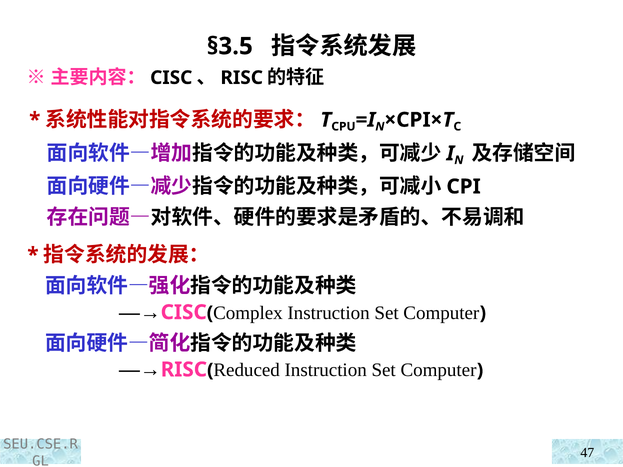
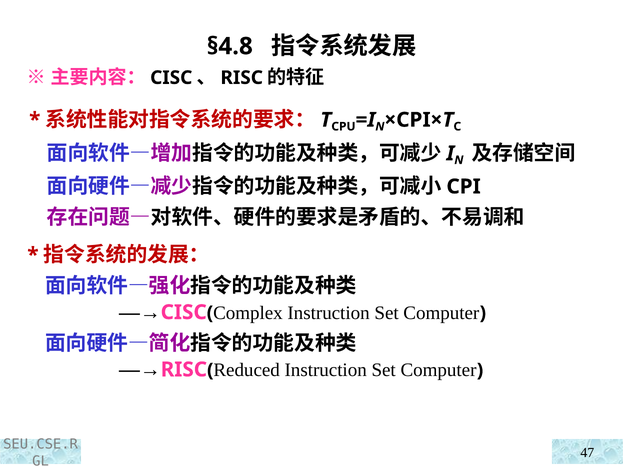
§3.5: §3.5 -> §4.8
